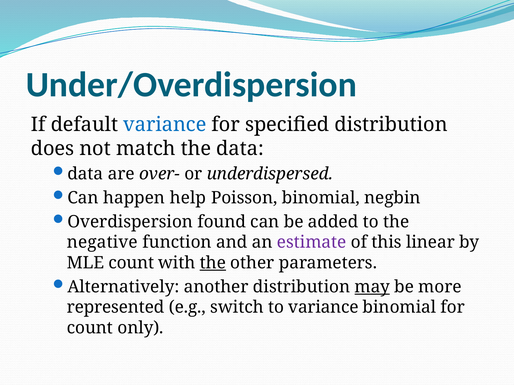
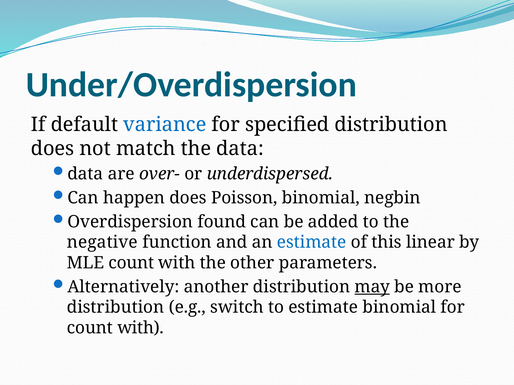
happen help: help -> does
estimate at (312, 243) colour: purple -> blue
the at (213, 263) underline: present -> none
represented at (116, 308): represented -> distribution
to variance: variance -> estimate
only at (141, 328): only -> with
